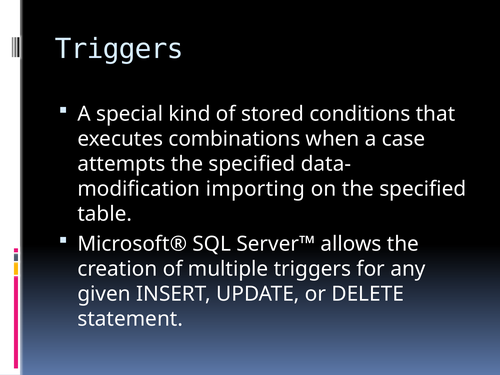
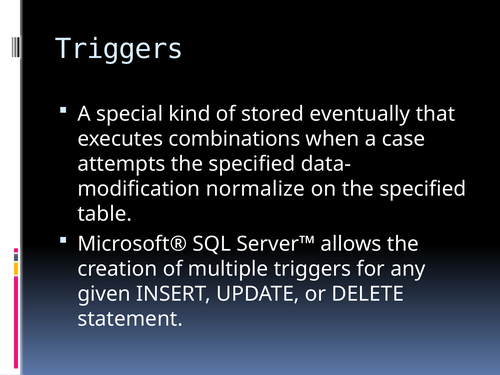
conditions: conditions -> eventually
importing: importing -> normalize
